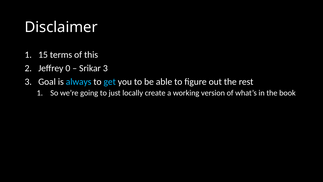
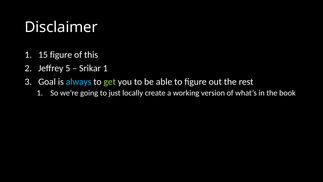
15 terms: terms -> figure
0: 0 -> 5
Srikar 3: 3 -> 1
get colour: light blue -> light green
